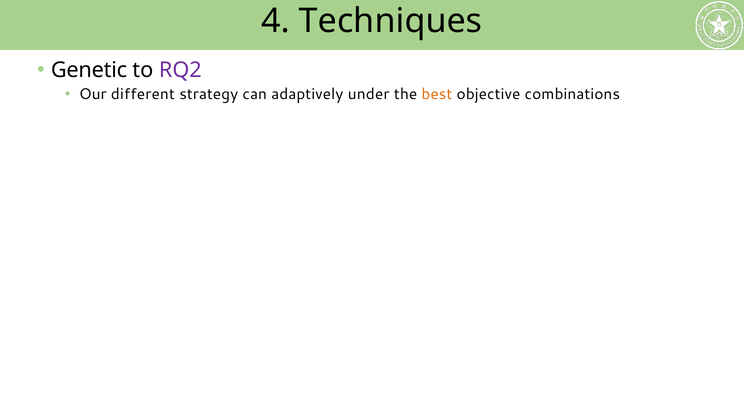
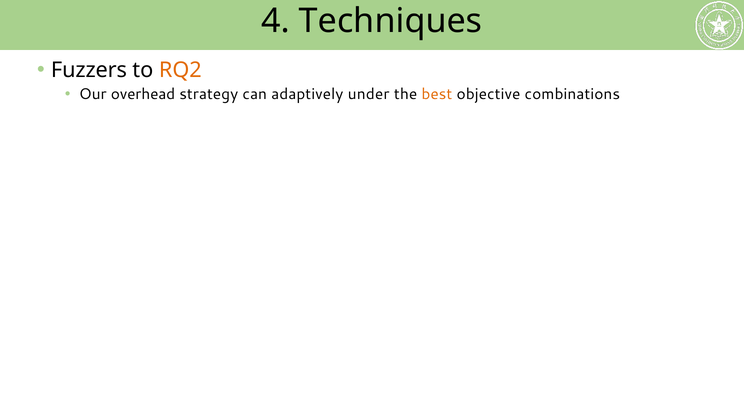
Genetic: Genetic -> Fuzzers
RQ2 colour: purple -> orange
different: different -> overhead
